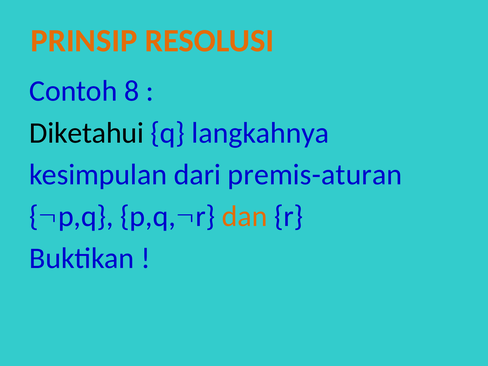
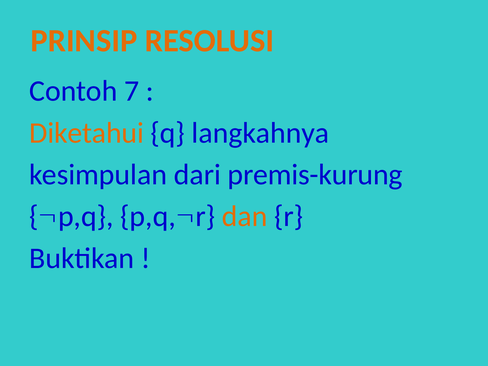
8: 8 -> 7
Diketahui colour: black -> orange
premis-aturan: premis-aturan -> premis-kurung
